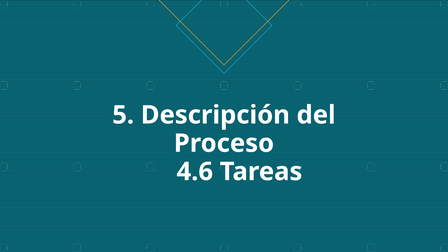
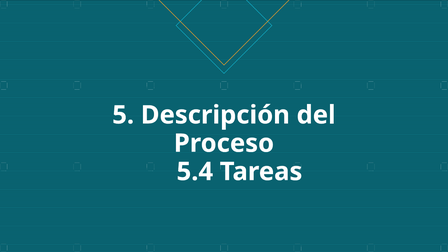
4.6: 4.6 -> 5.4
